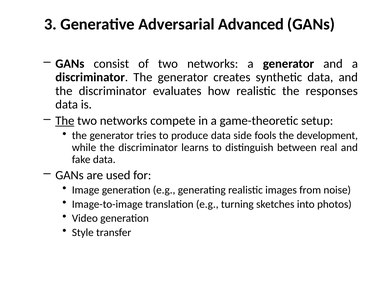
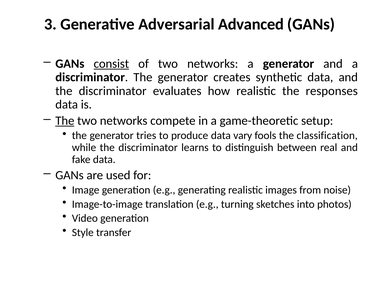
consist underline: none -> present
side: side -> vary
development: development -> classification
